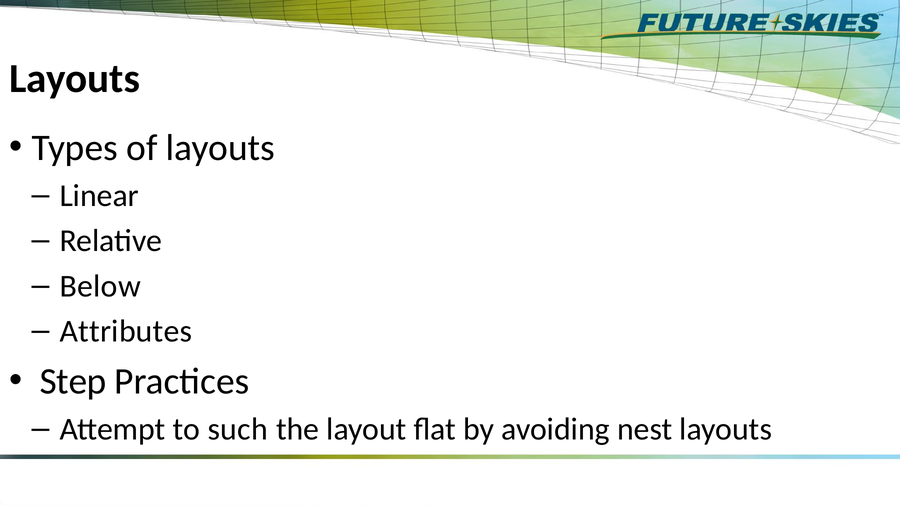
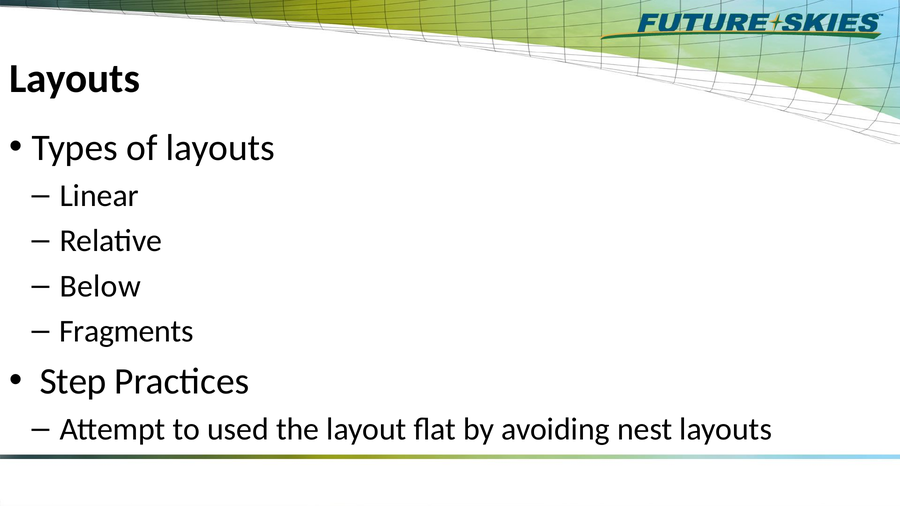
Attributes: Attributes -> Fragments
such: such -> used
